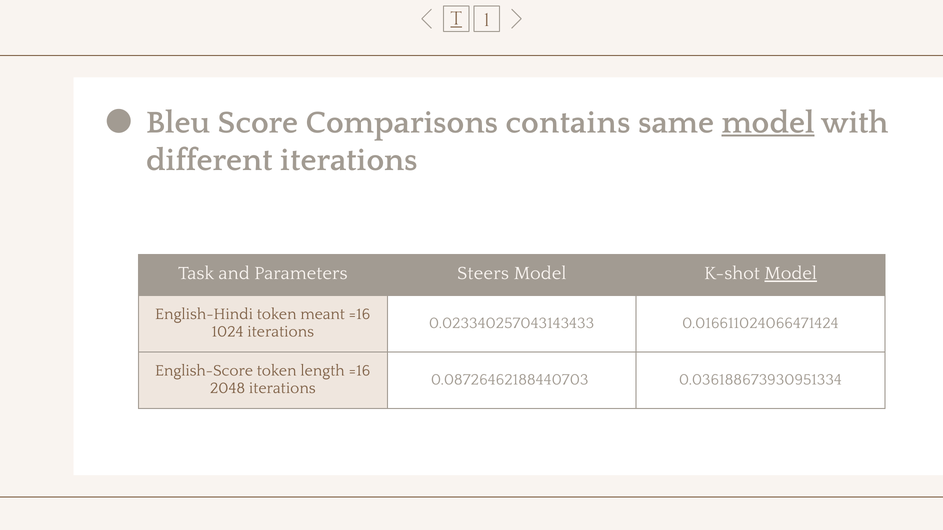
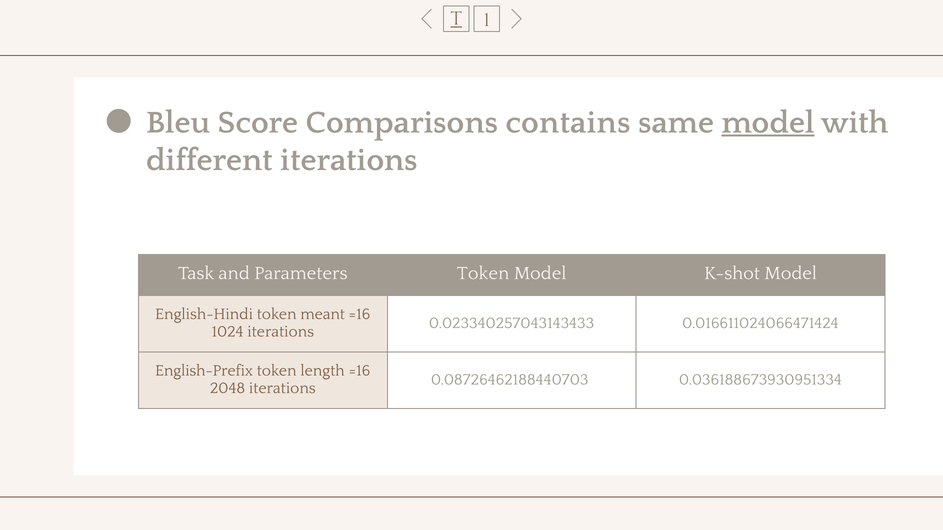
Parameters Steers: Steers -> Token
Model at (791, 274) underline: present -> none
English-Score: English-Score -> English-Prefix
